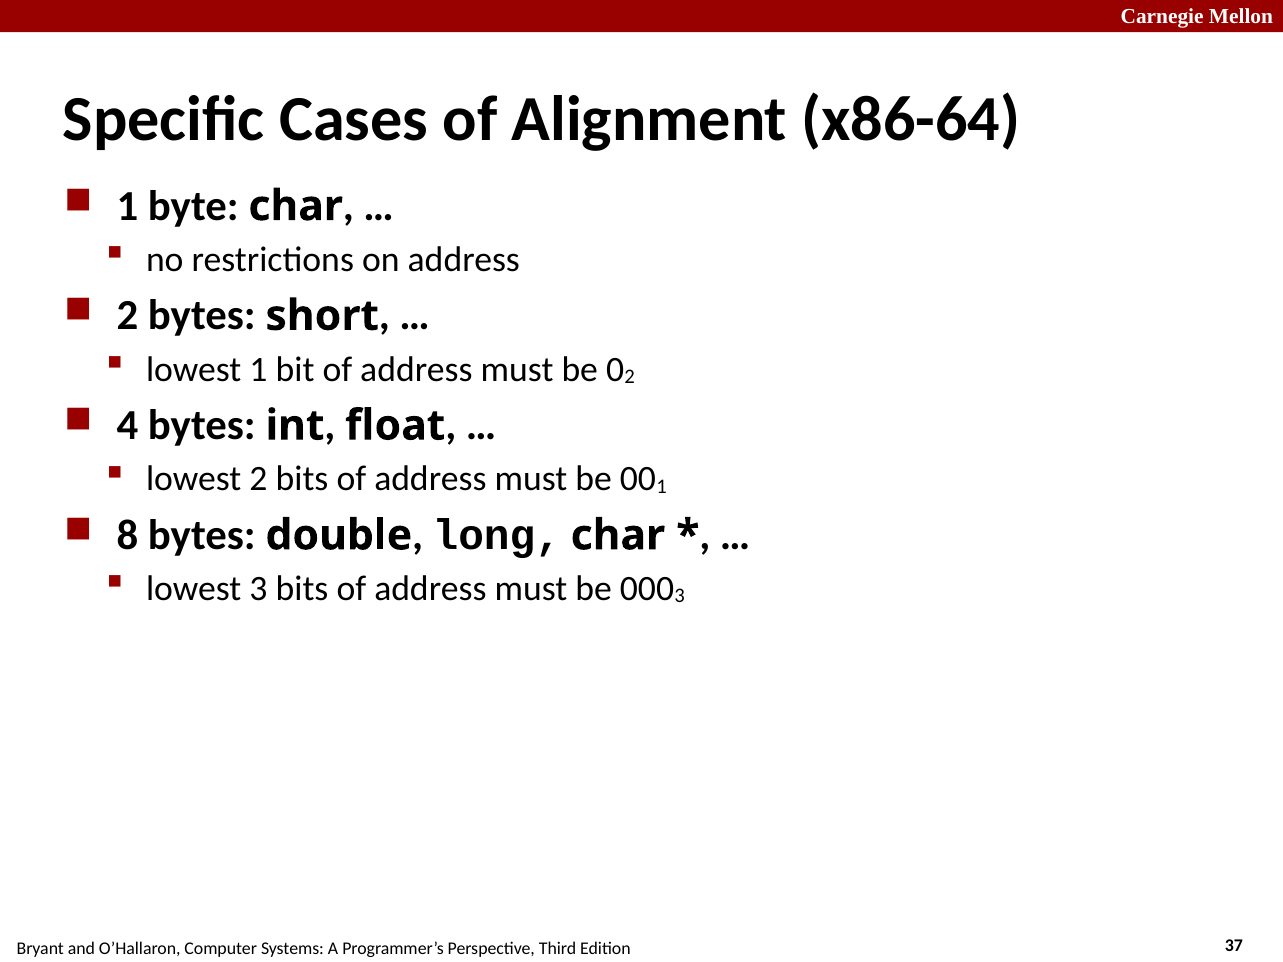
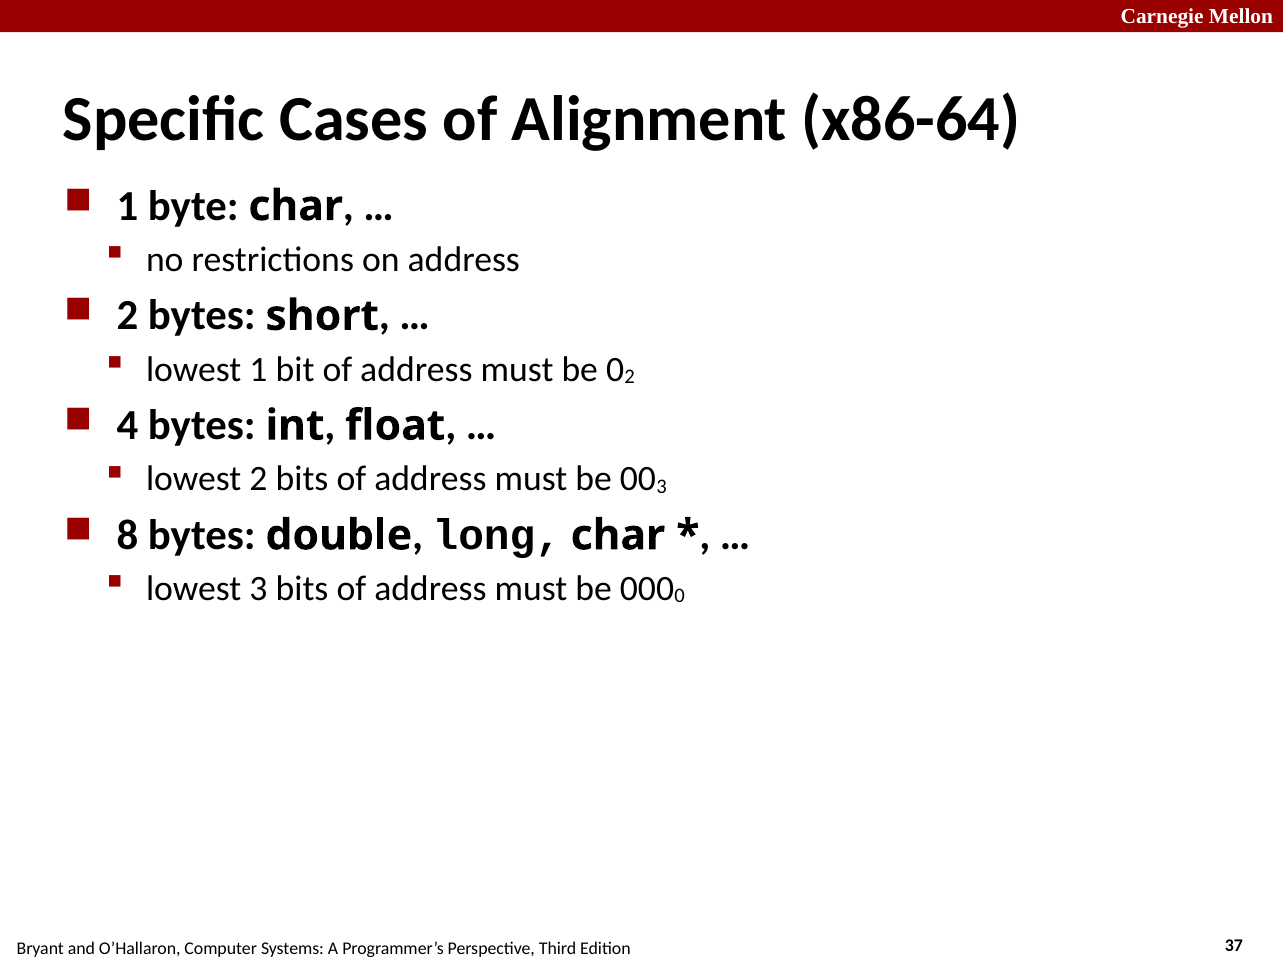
1 at (662, 486): 1 -> 3
3 at (680, 596): 3 -> 0
